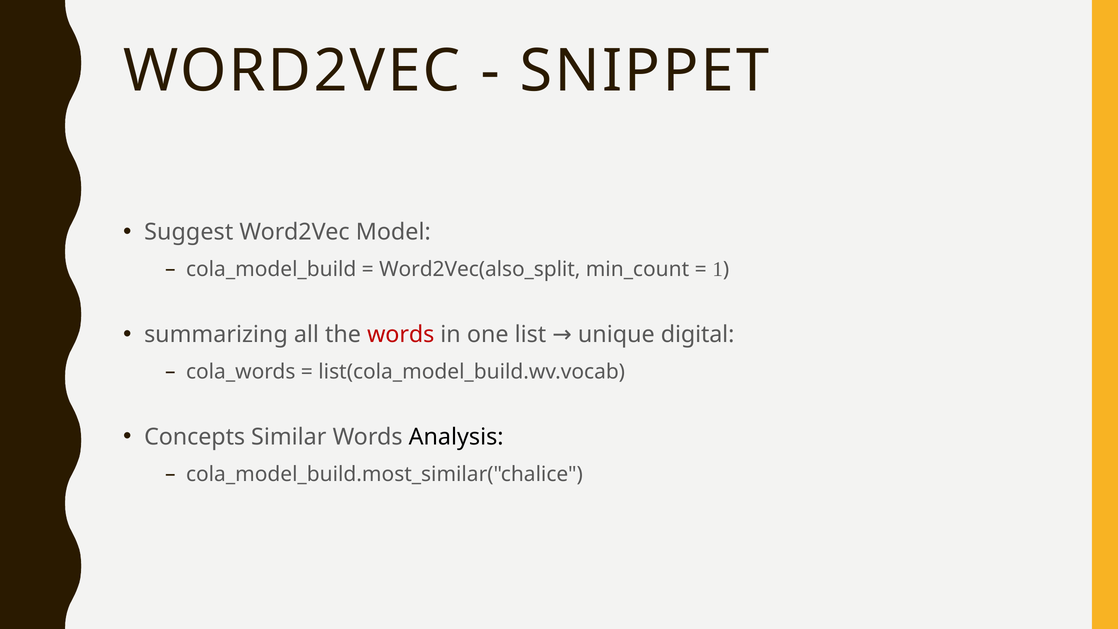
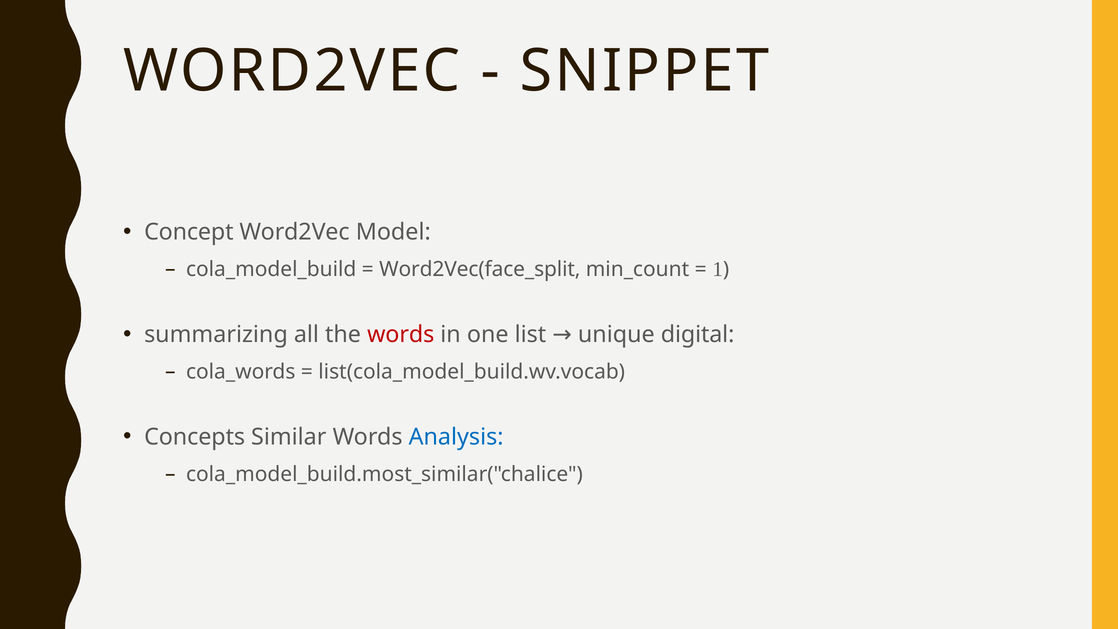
Suggest: Suggest -> Concept
Word2Vec(also_split: Word2Vec(also_split -> Word2Vec(face_split
Analysis colour: black -> blue
